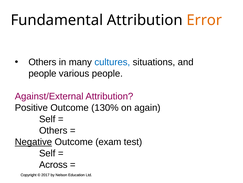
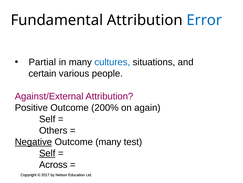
Error colour: orange -> blue
Others at (42, 62): Others -> Partial
people at (42, 73): people -> certain
130%: 130% -> 200%
Outcome exam: exam -> many
Self at (47, 153) underline: none -> present
